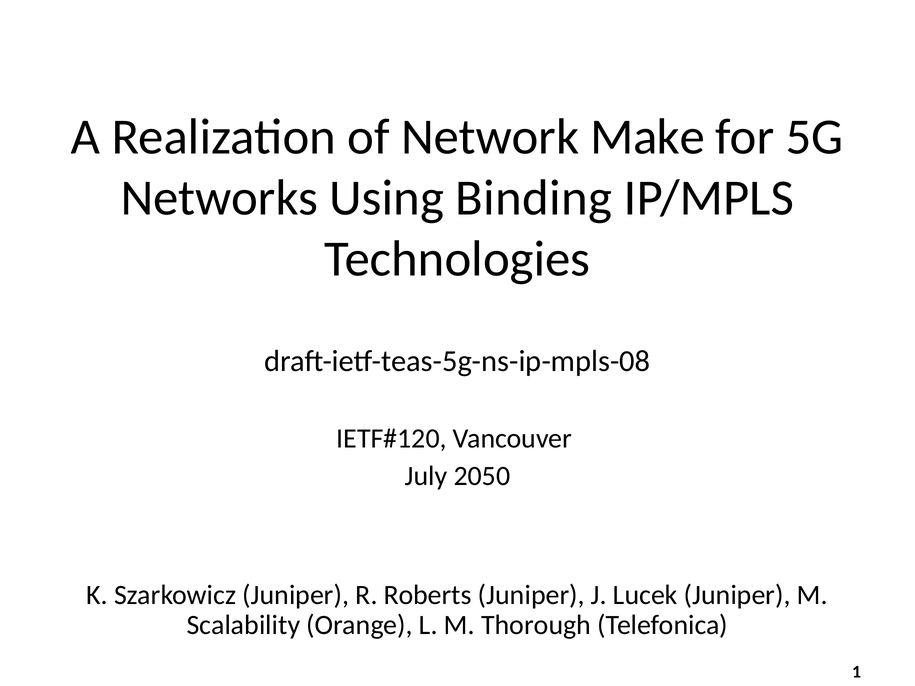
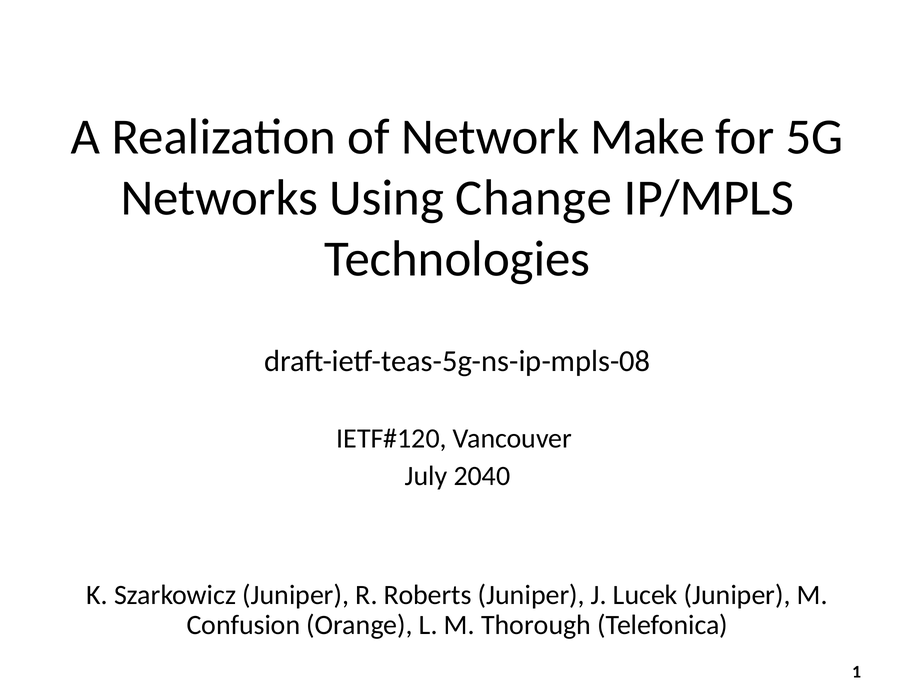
Binding: Binding -> Change
2050: 2050 -> 2040
Scalability: Scalability -> Confusion
